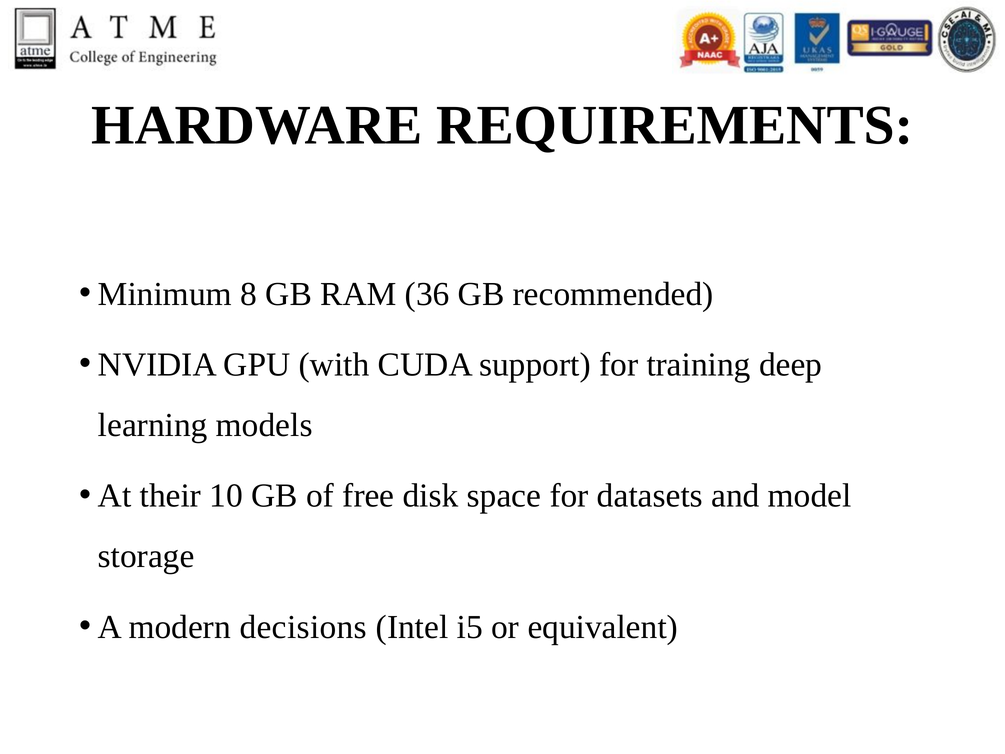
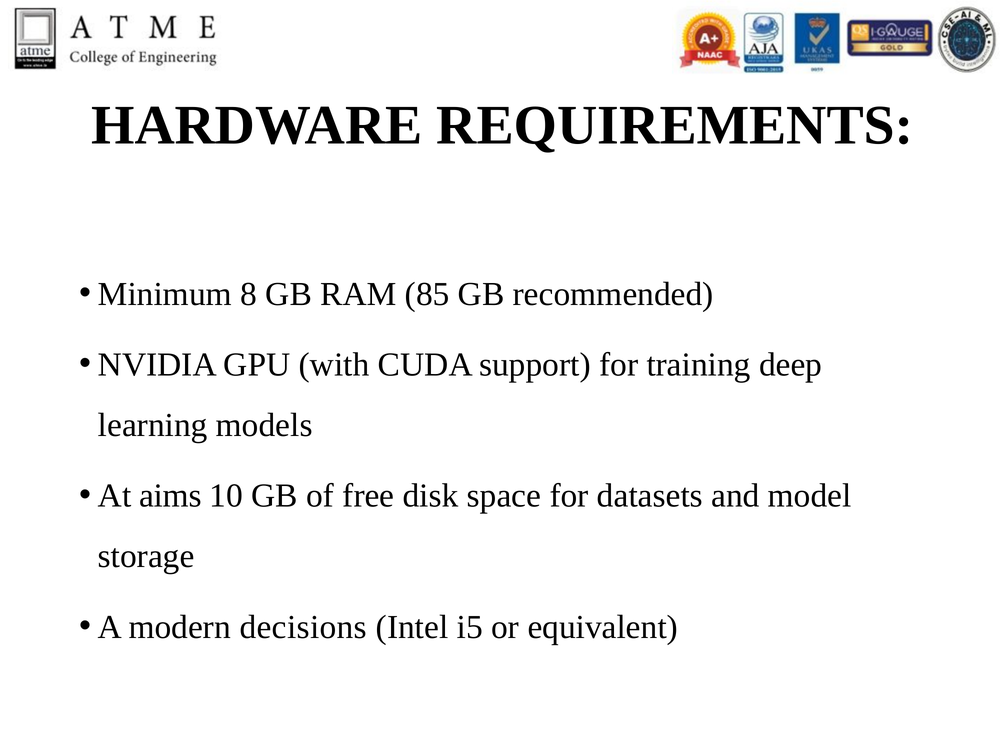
36: 36 -> 85
their: their -> aims
